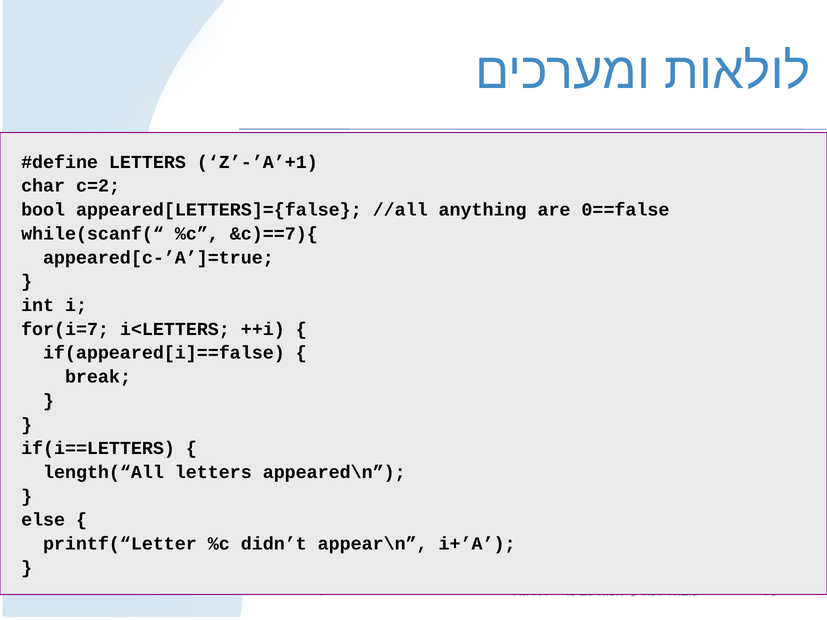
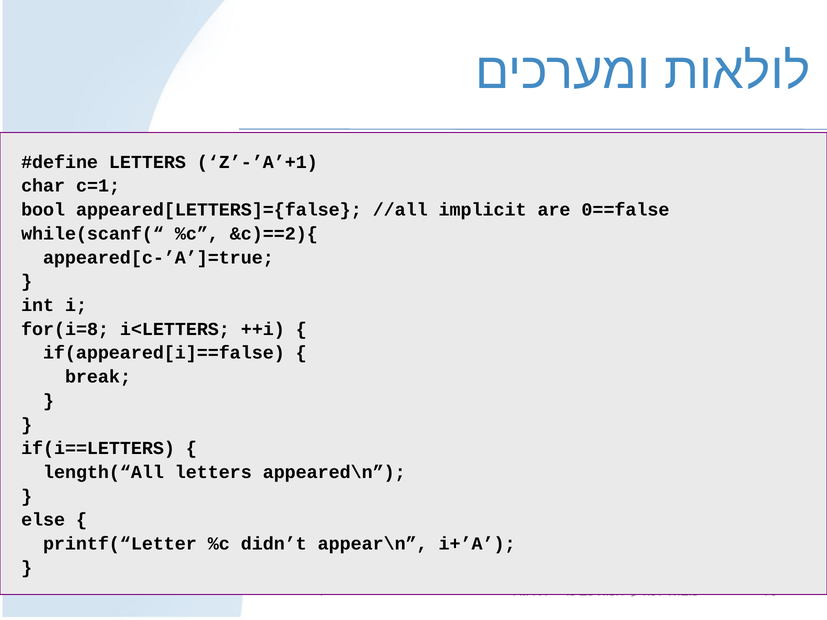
c=2: c=2 -> c=1
anything: anything -> implicit
&c)==7){: &c)==7){ -> &c)==2){
for(i=7: for(i=7 -> for(i=8
